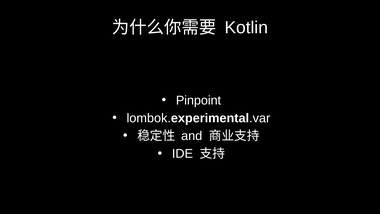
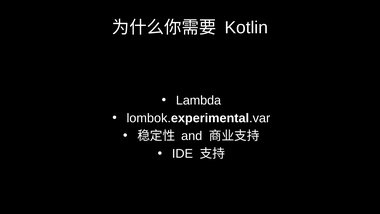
Pinpoint: Pinpoint -> Lambda
